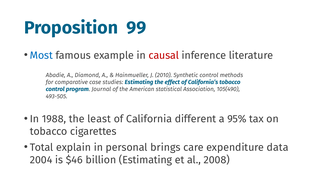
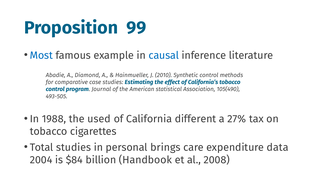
causal colour: red -> blue
least: least -> used
95%: 95% -> 27%
Total explain: explain -> studies
$46: $46 -> $84
billion Estimating: Estimating -> Handbook
